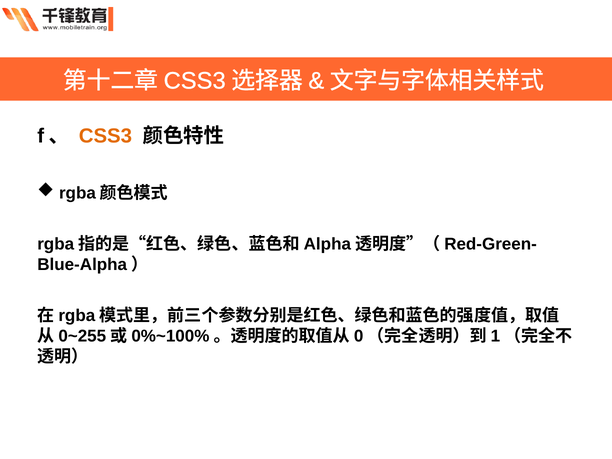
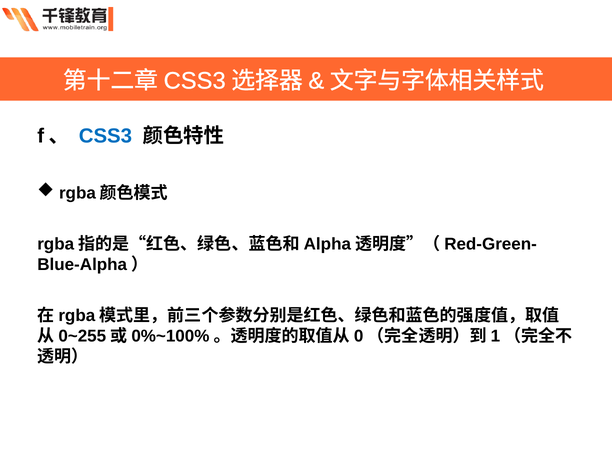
CSS3 at (105, 136) colour: orange -> blue
